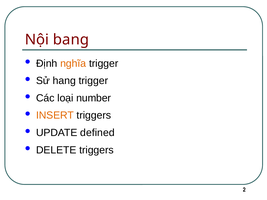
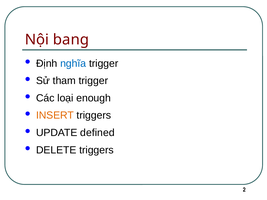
nghĩa colour: orange -> blue
hang: hang -> tham
number: number -> enough
